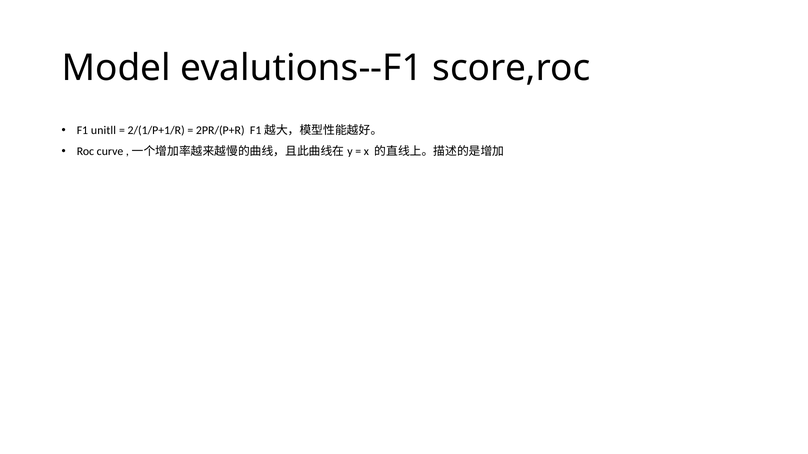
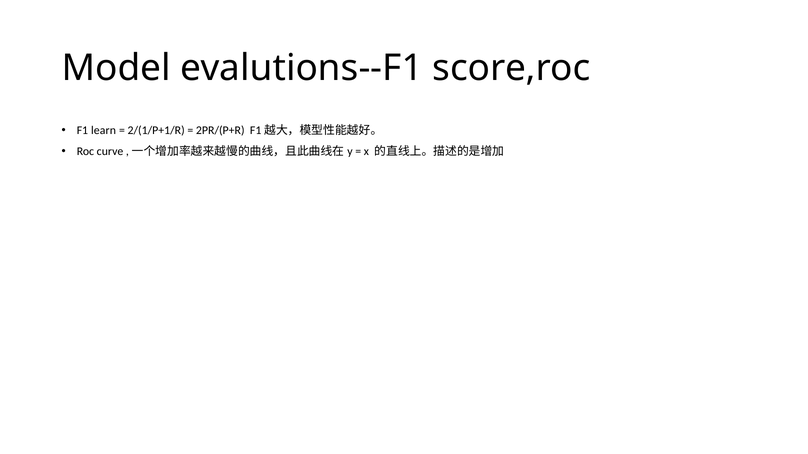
unitll: unitll -> learn
